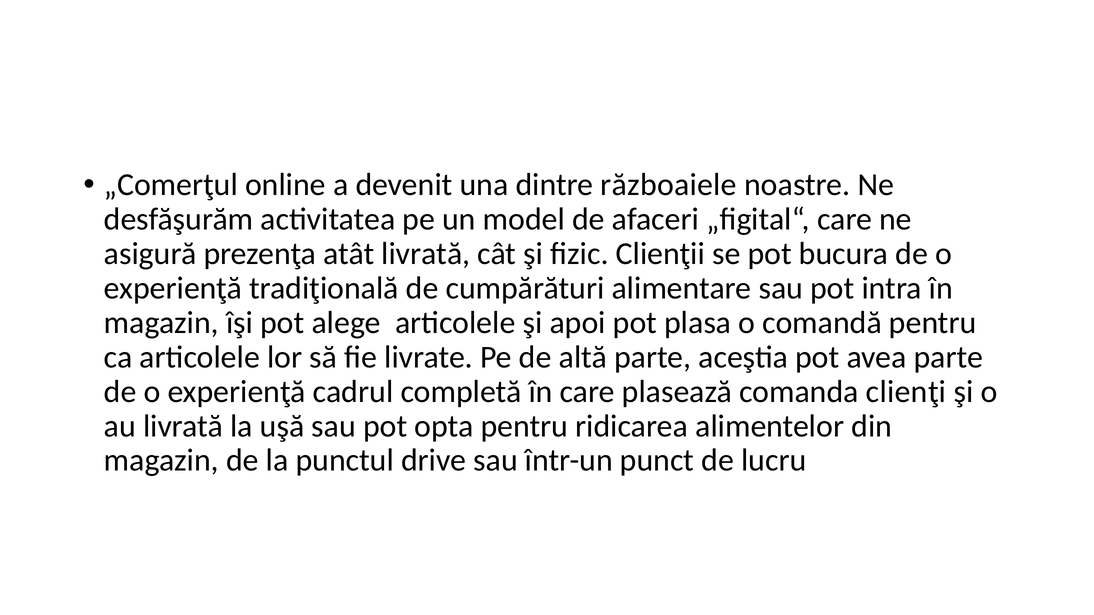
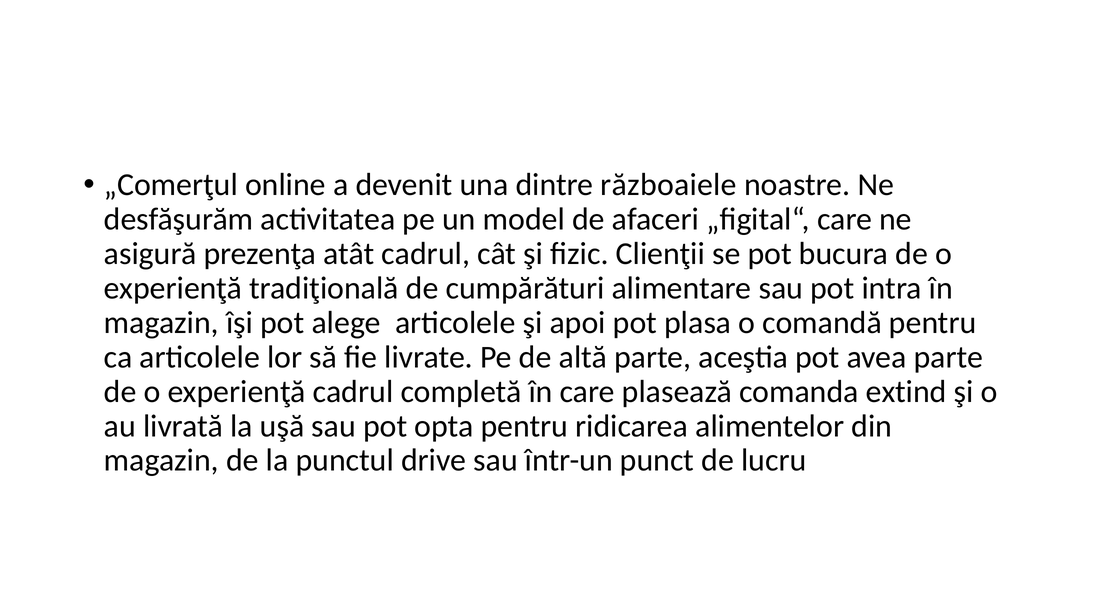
atât livrată: livrată -> cadrul
clienţi: clienţi -> extind
